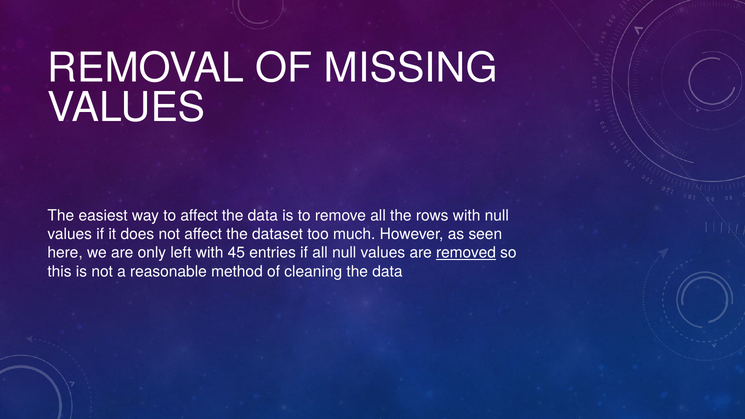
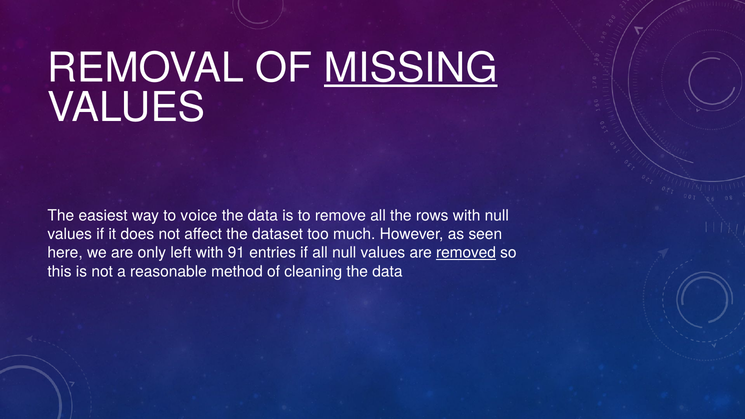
MISSING underline: none -> present
to affect: affect -> voice
45: 45 -> 91
